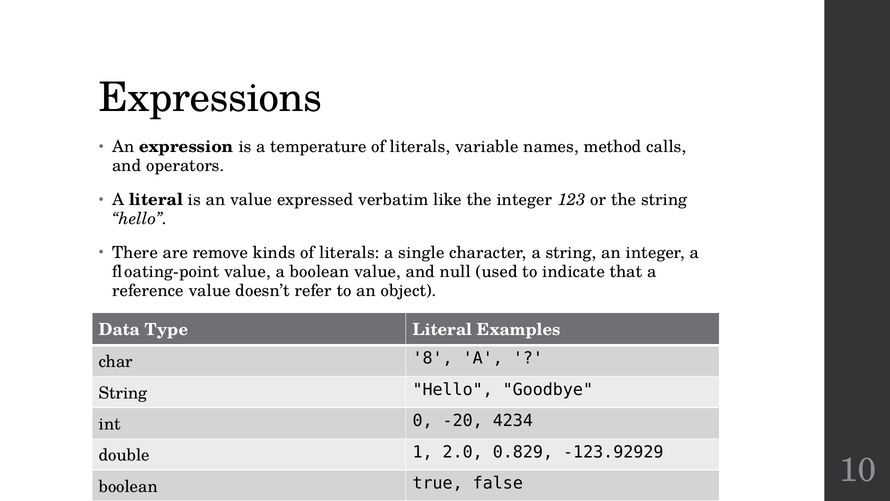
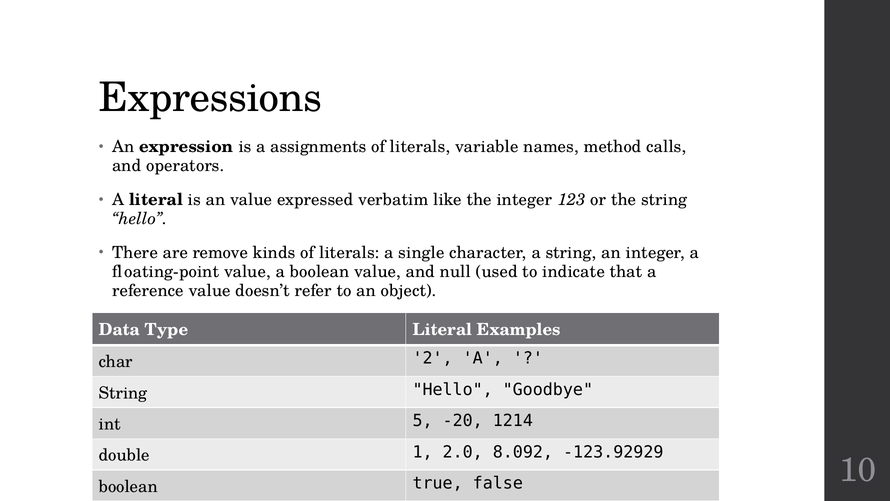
temperature: temperature -> assignments
8: 8 -> 2
0: 0 -> 5
4234: 4234 -> 1214
0.829: 0.829 -> 8.092
